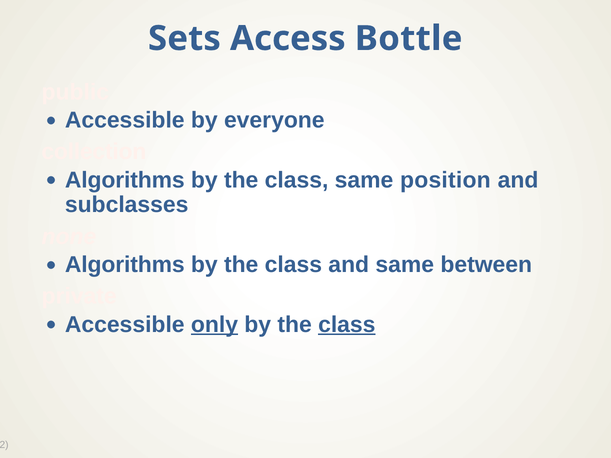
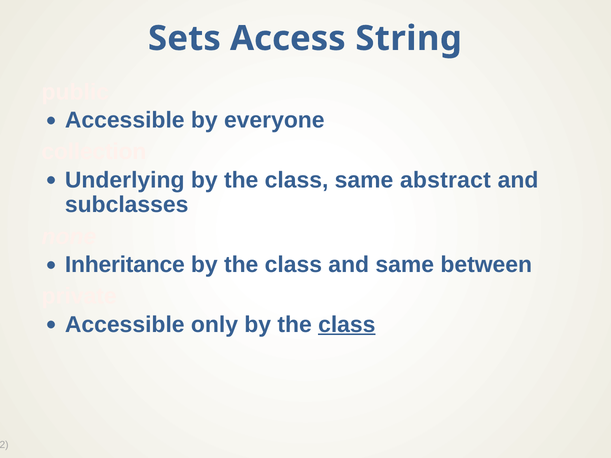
Bottle: Bottle -> String
Algorithms at (125, 180): Algorithms -> Underlying
position: position -> abstract
Algorithms at (125, 265): Algorithms -> Inheritance
only underline: present -> none
